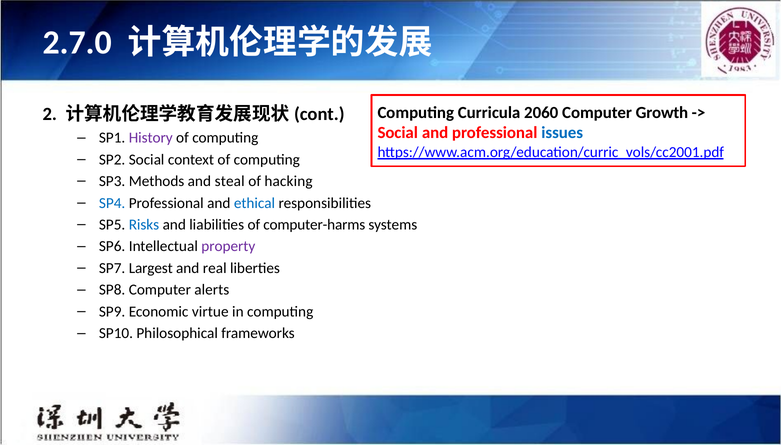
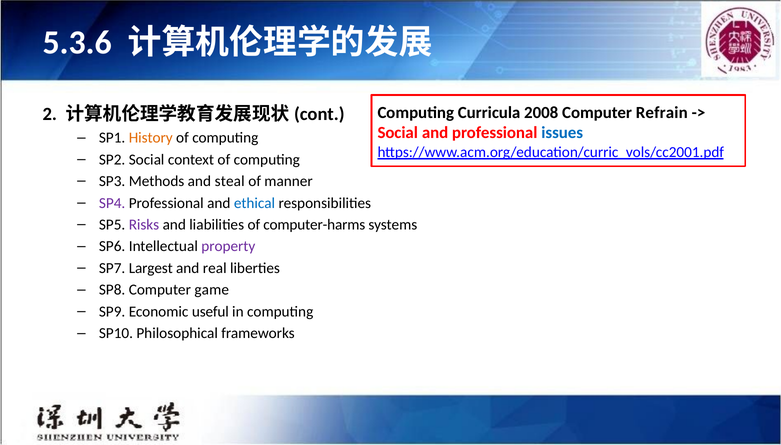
2.7.0: 2.7.0 -> 5.3.6
2060: 2060 -> 2008
Growth: Growth -> Refrain
History colour: purple -> orange
hacking: hacking -> manner
SP4 colour: blue -> purple
Risks colour: blue -> purple
alerts: alerts -> game
virtue: virtue -> useful
